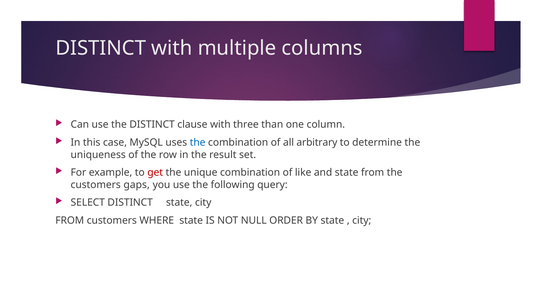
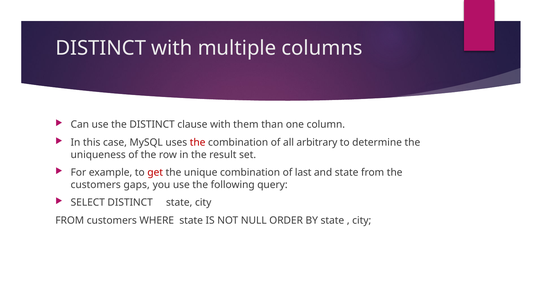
three: three -> them
the at (198, 142) colour: blue -> red
like: like -> last
